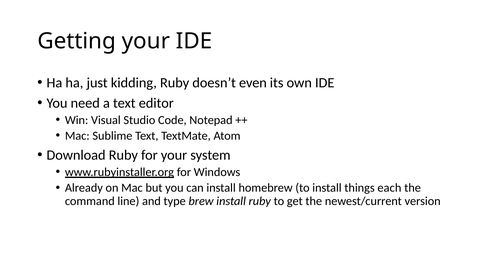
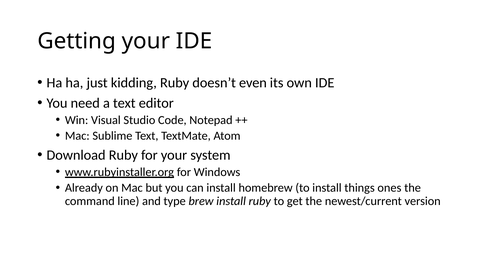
each: each -> ones
